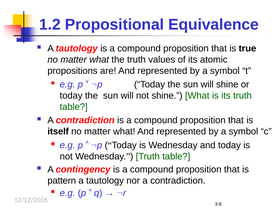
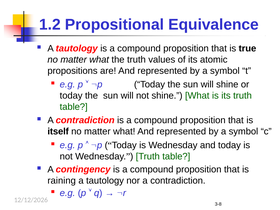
pattern: pattern -> raining
